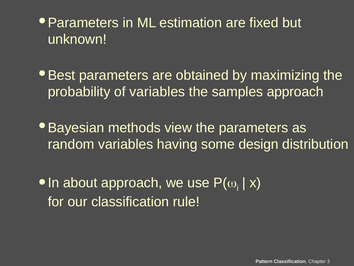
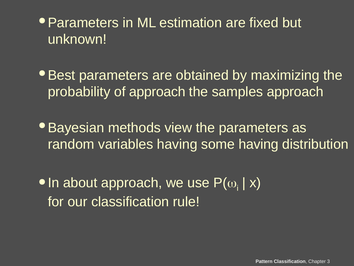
of variables: variables -> approach
some design: design -> having
